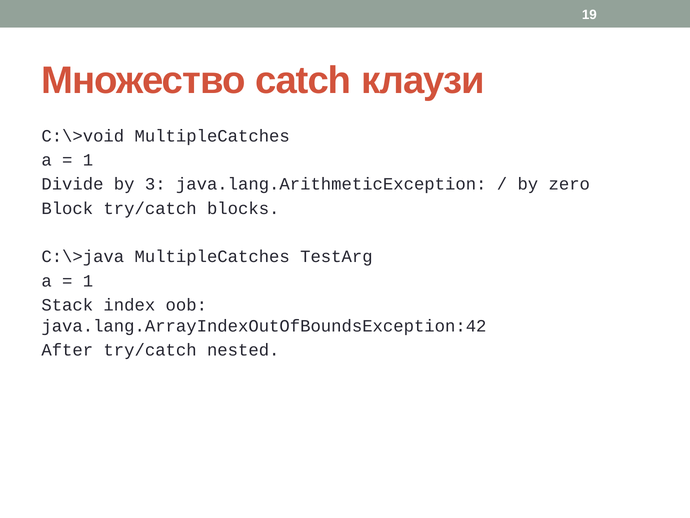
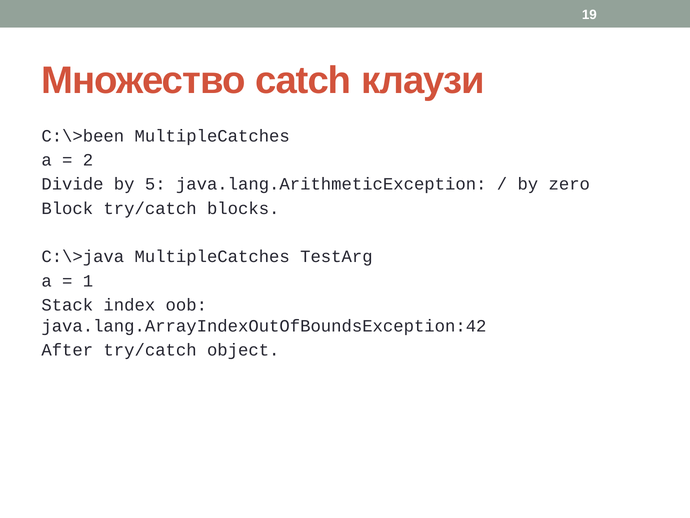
C:\>void: C:\>void -> C:\>been
1 at (88, 160): 1 -> 2
3: 3 -> 5
nested: nested -> object
